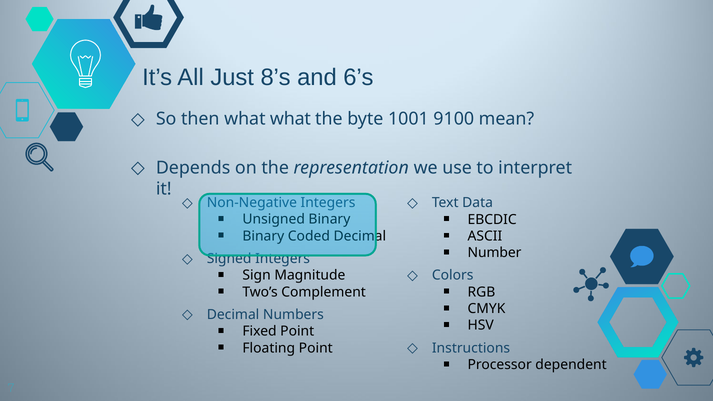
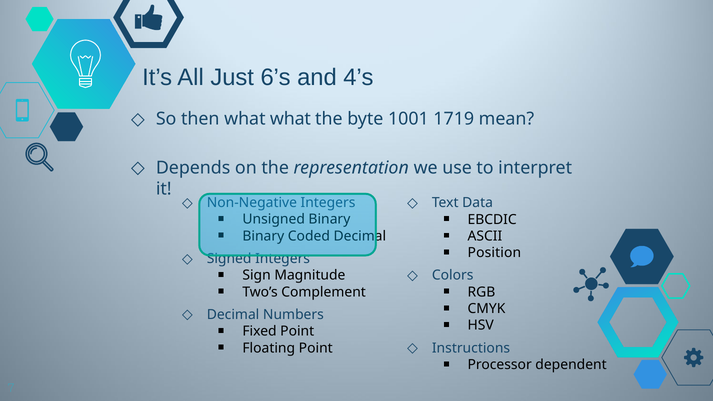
8’s: 8’s -> 6’s
6’s: 6’s -> 4’s
9100: 9100 -> 1719
Number: Number -> Position
